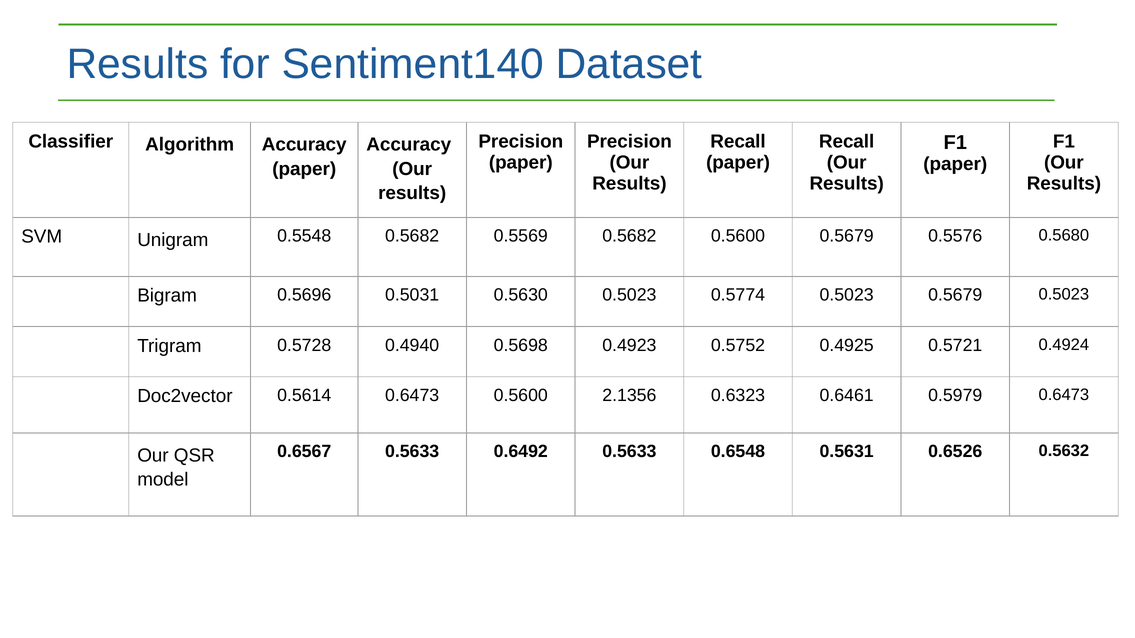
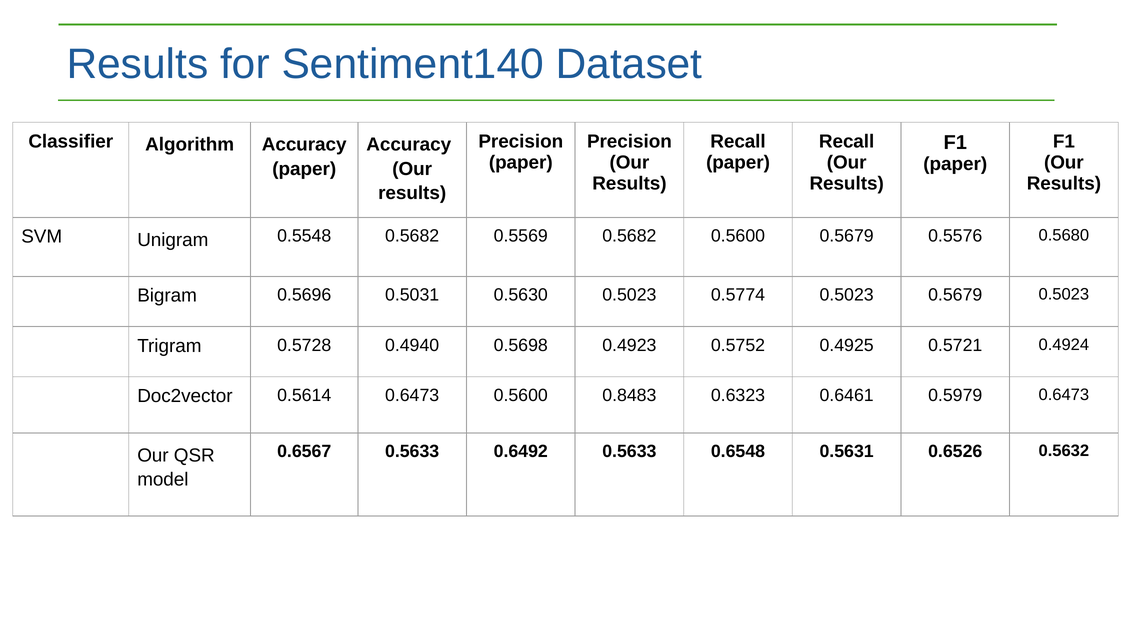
2.1356: 2.1356 -> 0.8483
